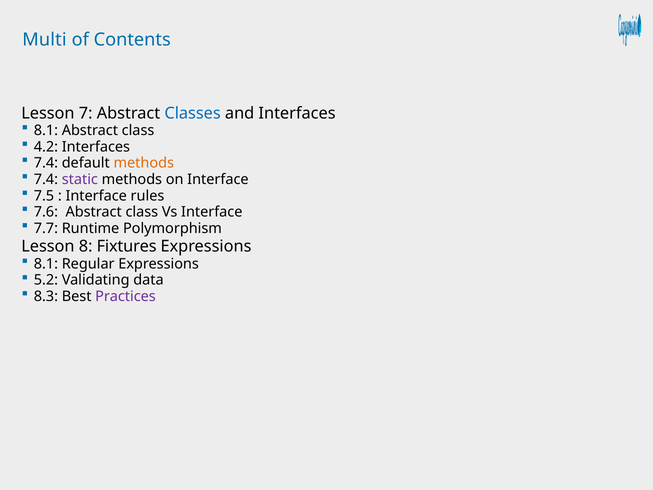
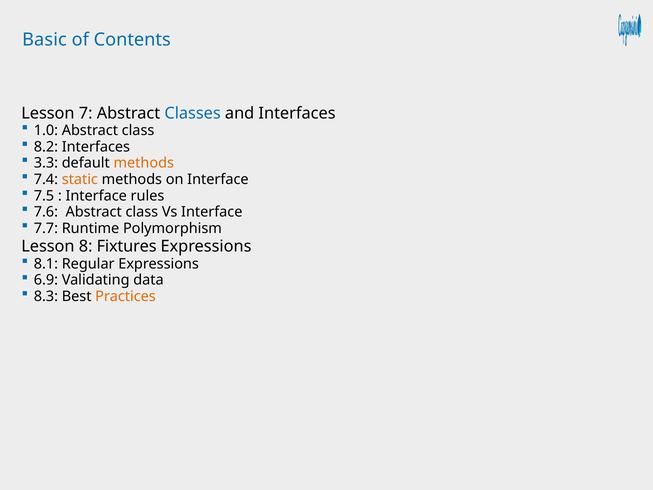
Multi: Multi -> Basic
8.1 at (46, 130): 8.1 -> 1.0
4.2: 4.2 -> 8.2
7.4 at (46, 163): 7.4 -> 3.3
static colour: purple -> orange
5.2: 5.2 -> 6.9
Practices colour: purple -> orange
